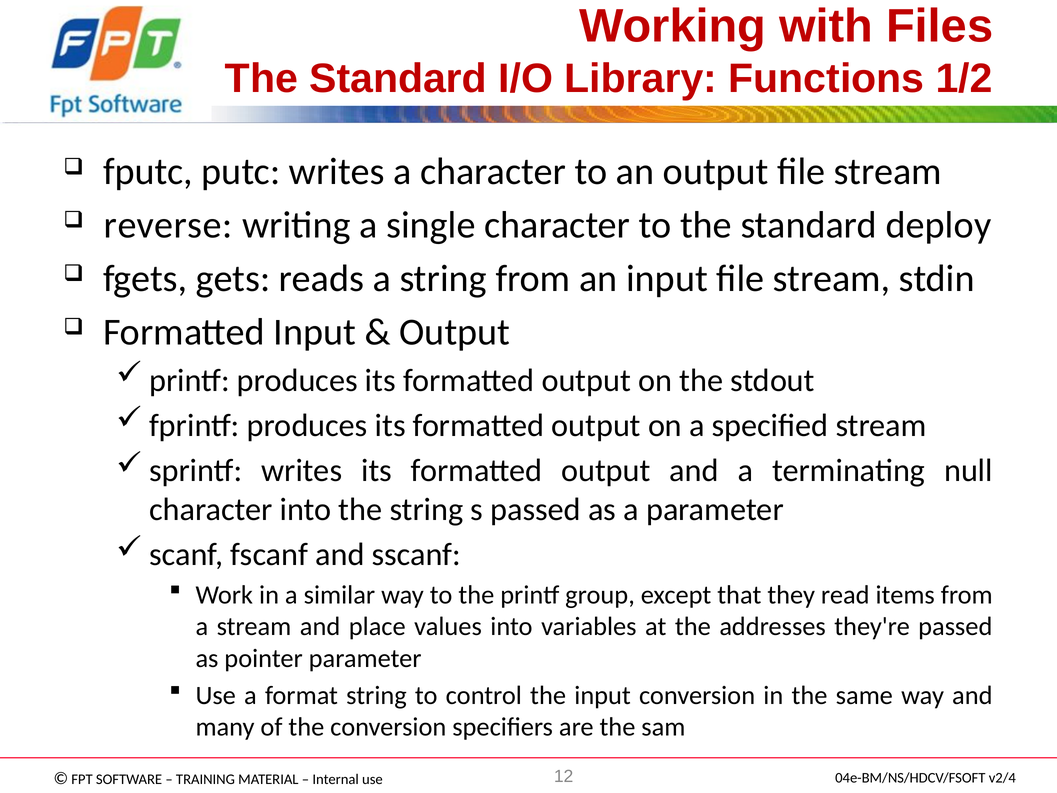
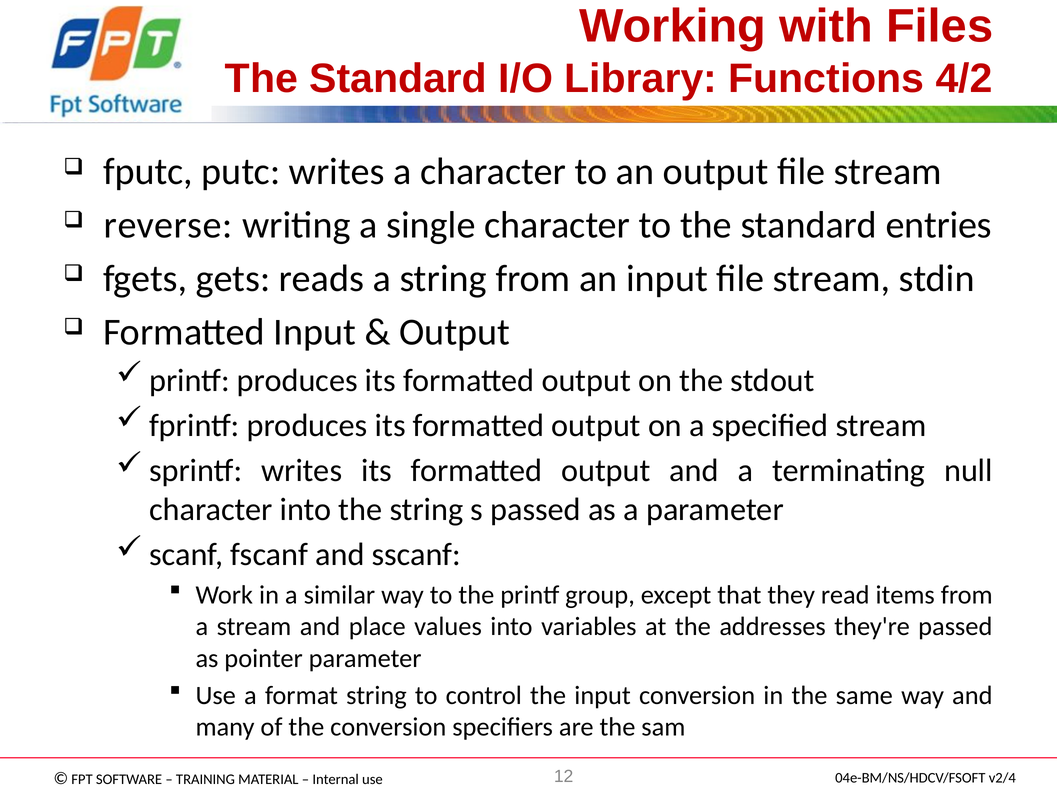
1/2: 1/2 -> 4/2
deploy: deploy -> entries
